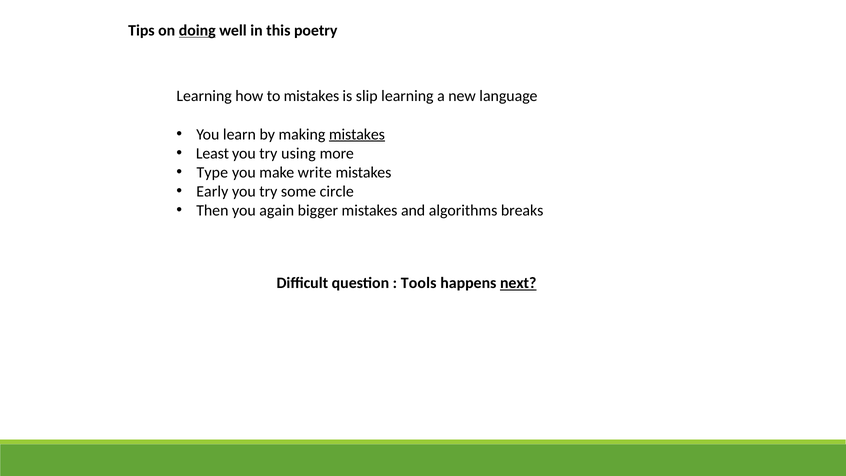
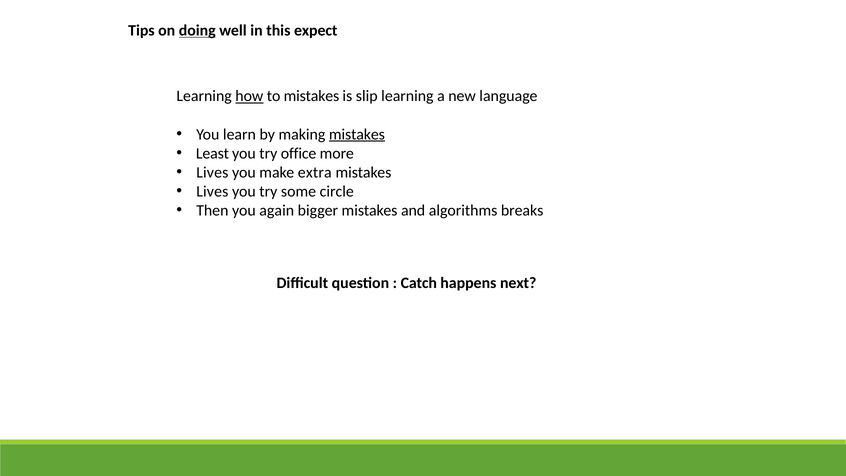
poetry: poetry -> expect
how underline: none -> present
using: using -> office
Type at (212, 172): Type -> Lives
write: write -> extra
Early at (212, 191): Early -> Lives
Tools: Tools -> Catch
next underline: present -> none
